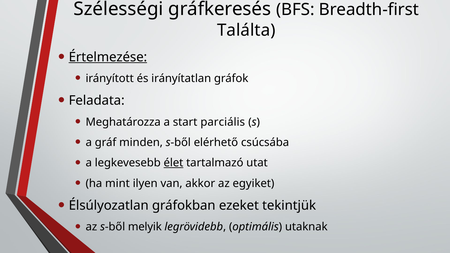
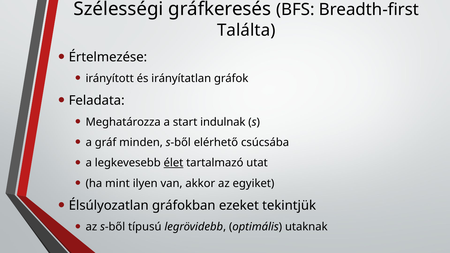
Értelmezése underline: present -> none
parciális: parciális -> indulnak
melyik: melyik -> típusú
